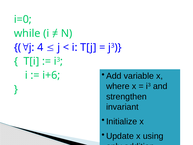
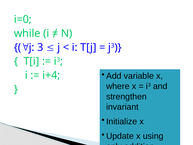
4: 4 -> 3
i+6: i+6 -> i+4
